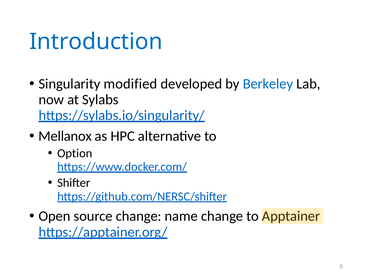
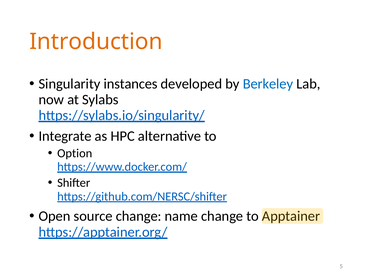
Introduction colour: blue -> orange
modified: modified -> instances
Mellanox: Mellanox -> Integrate
